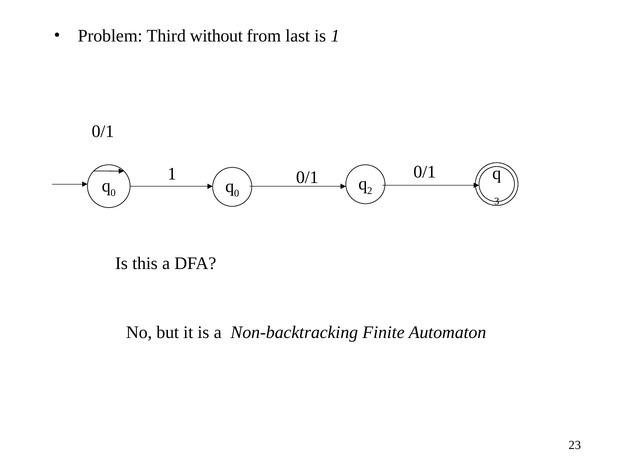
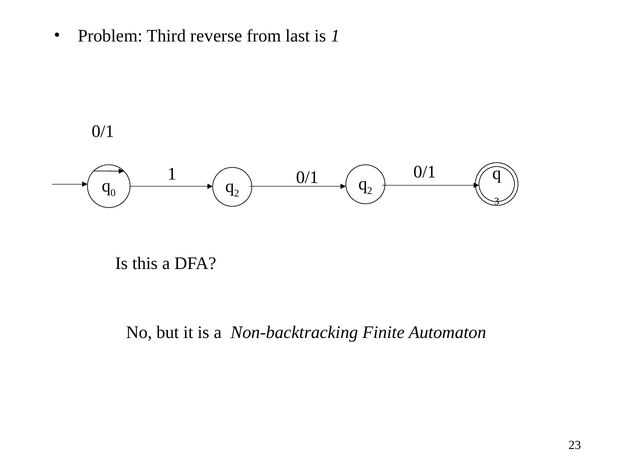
without: without -> reverse
0 at (237, 194): 0 -> 2
